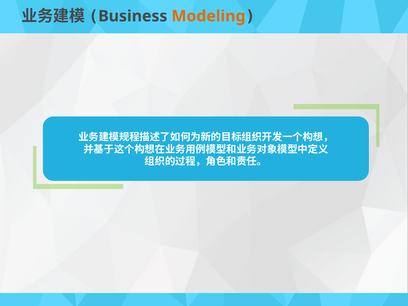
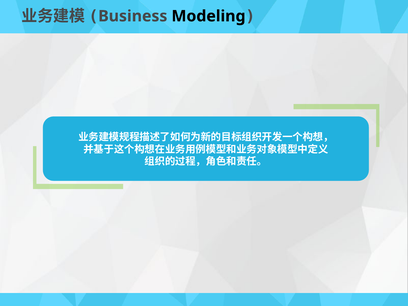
Modeling colour: orange -> black
